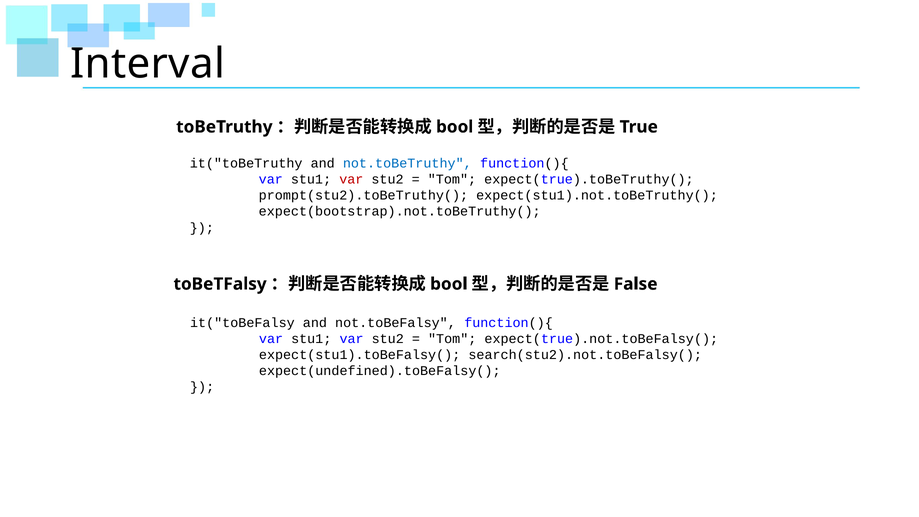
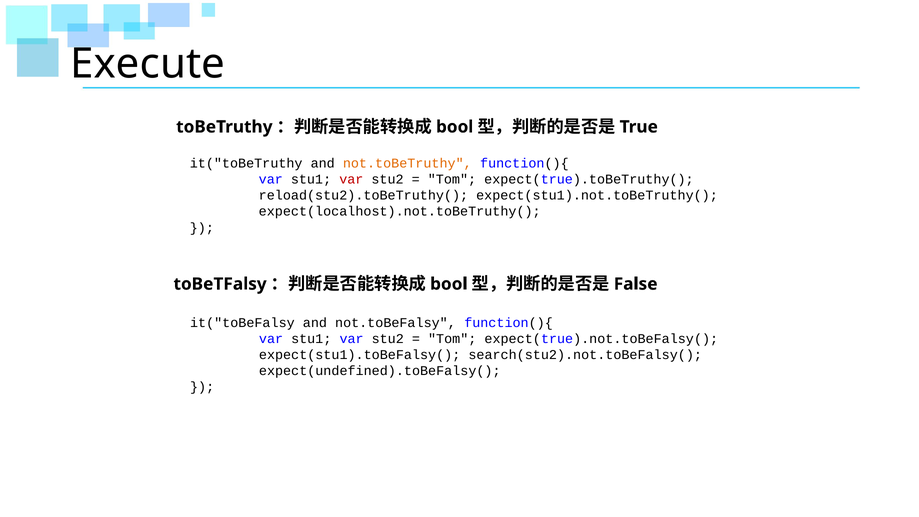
Interval: Interval -> Execute
not.toBeTruthy colour: blue -> orange
prompt(stu2).toBeTruthy(: prompt(stu2).toBeTruthy( -> reload(stu2).toBeTruthy(
expect(bootstrap).not.toBeTruthy(: expect(bootstrap).not.toBeTruthy( -> expect(localhost).not.toBeTruthy(
